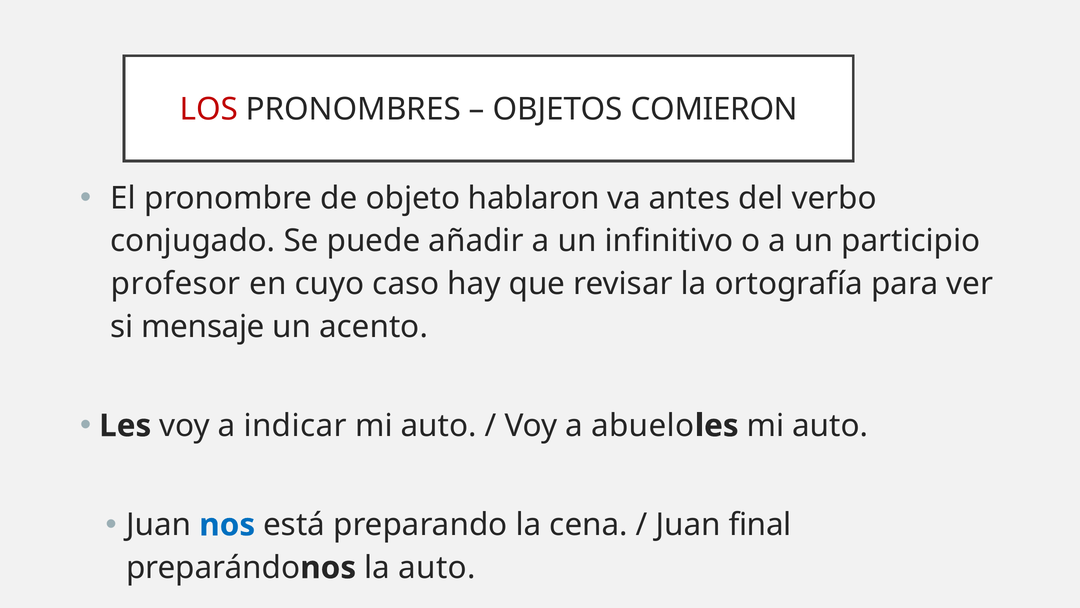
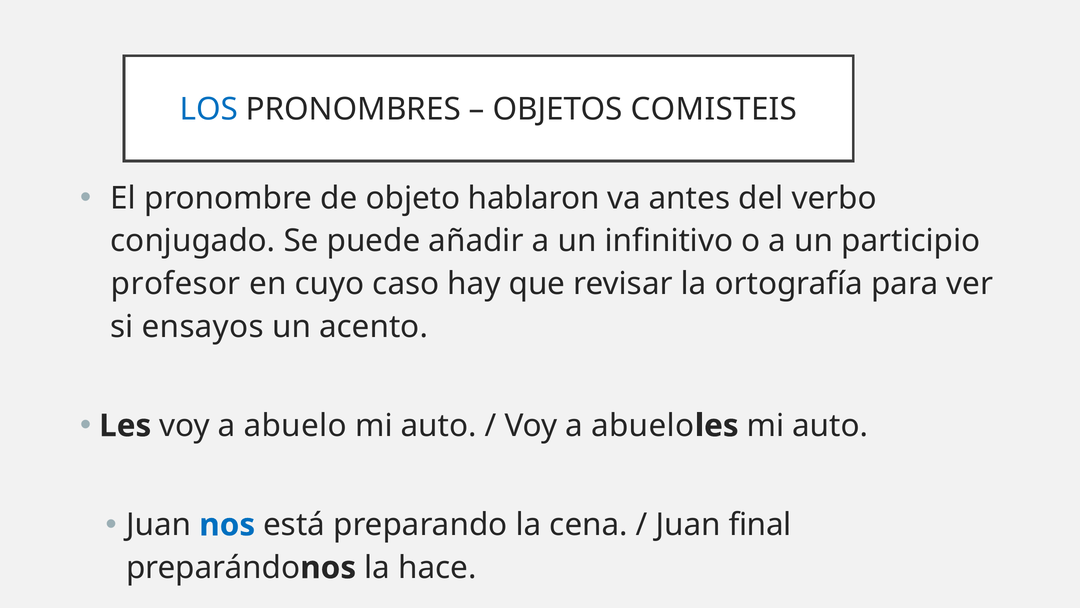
LOS colour: red -> blue
COMIERON: COMIERON -> COMISTEIS
mensaje: mensaje -> ensayos
Les voy a indicar: indicar -> abuelo
la auto: auto -> hace
